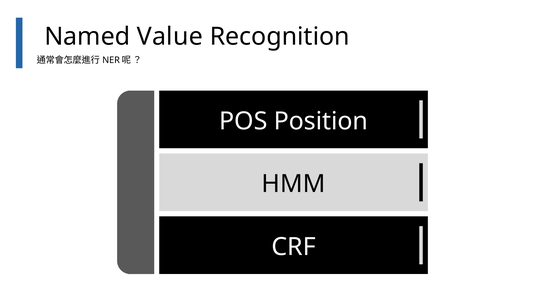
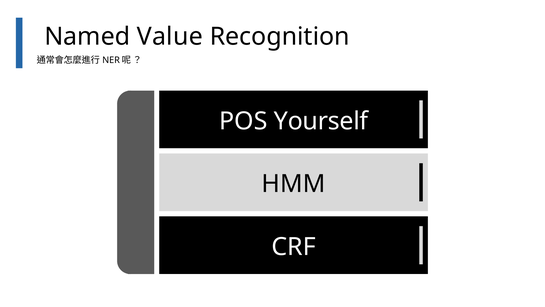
Position: Position -> Yourself
